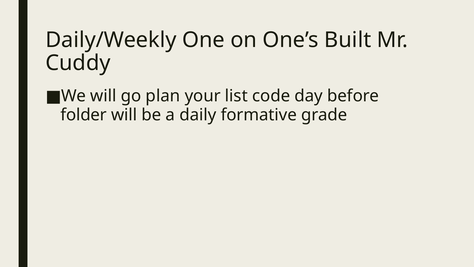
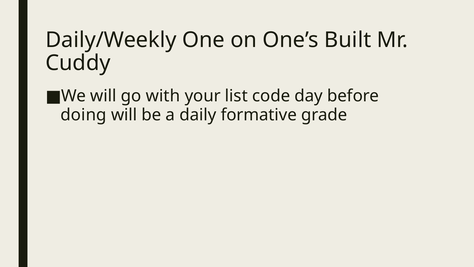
plan: plan -> with
folder: folder -> doing
